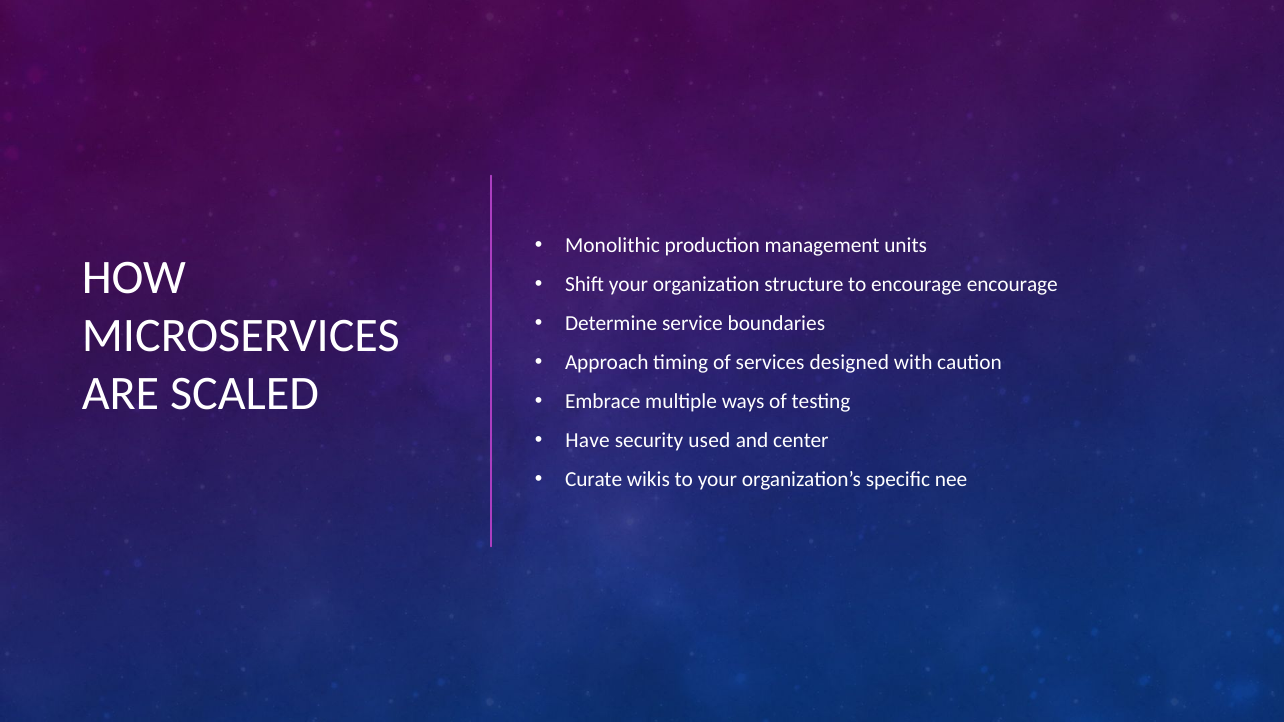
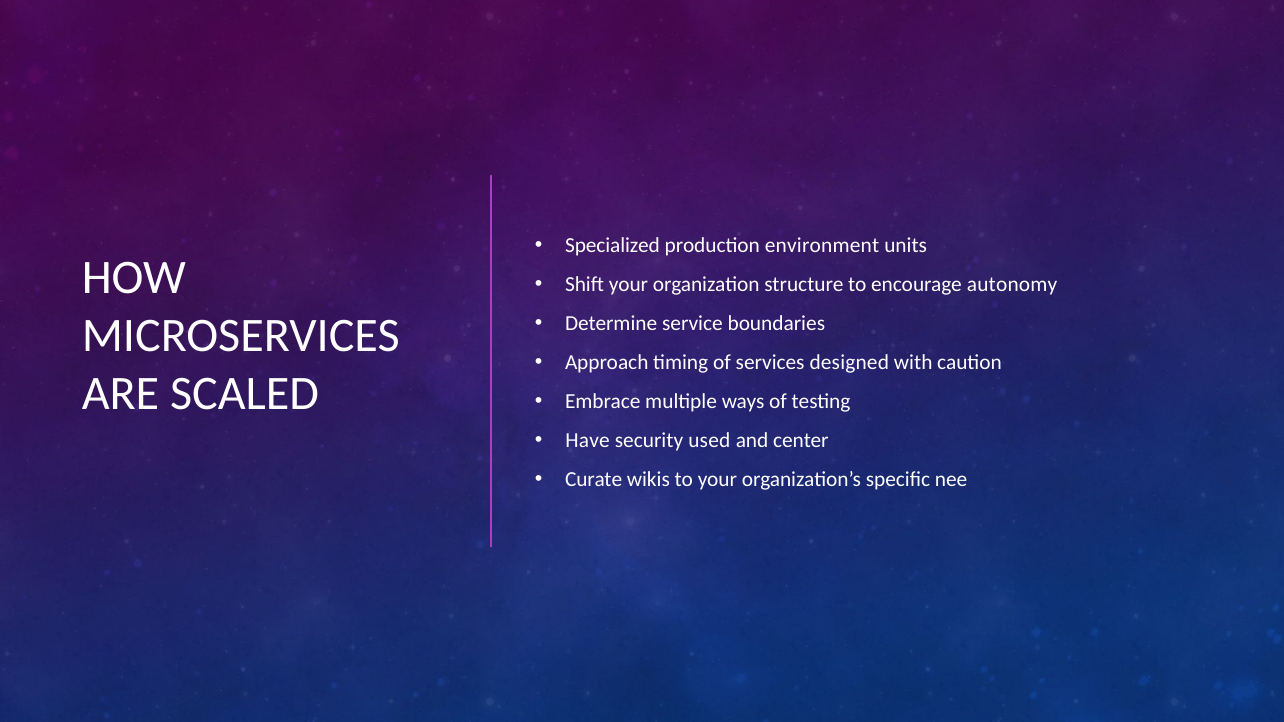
Monolithic: Monolithic -> Specialized
management: management -> environment
encourage encourage: encourage -> autonomy
